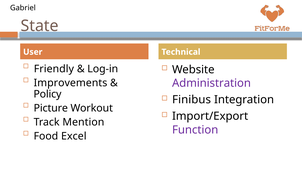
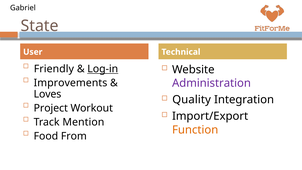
Log-in underline: none -> present
Policy: Policy -> Loves
Finibus: Finibus -> Quality
Picture: Picture -> Project
Function colour: purple -> orange
Excel: Excel -> From
